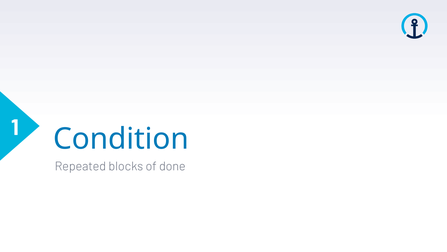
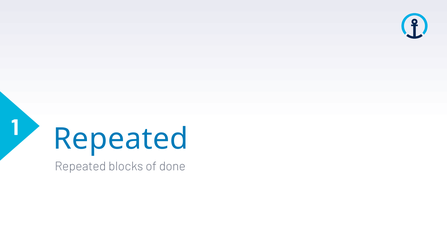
Condition at (121, 139): Condition -> Repeated
